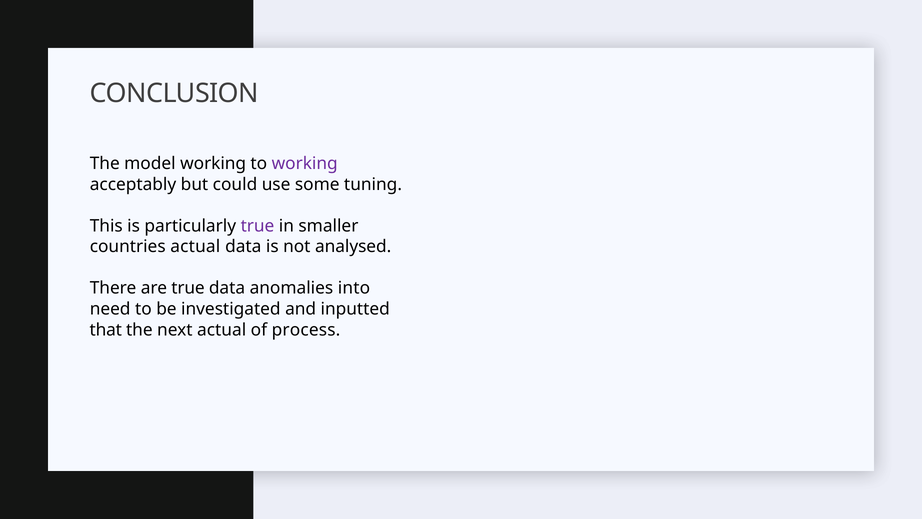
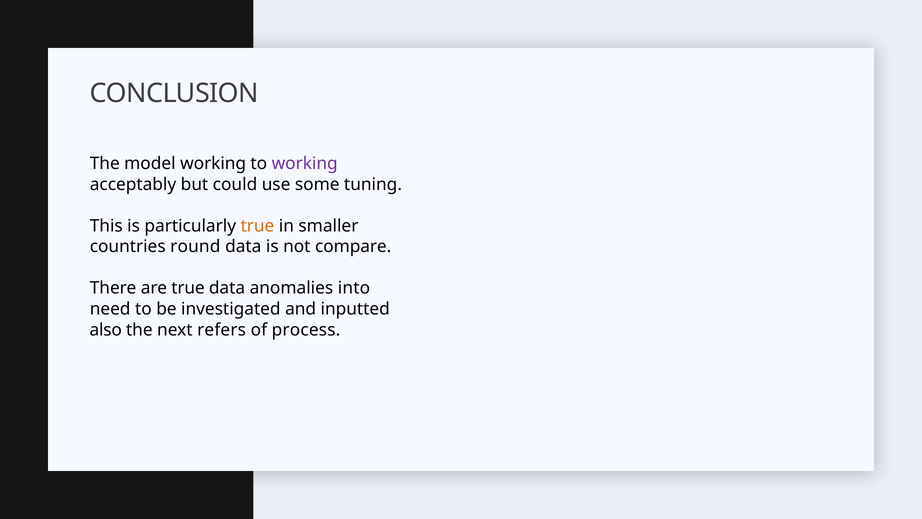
true at (257, 226) colour: purple -> orange
countries actual: actual -> round
analysed: analysed -> compare
that: that -> also
next actual: actual -> refers
